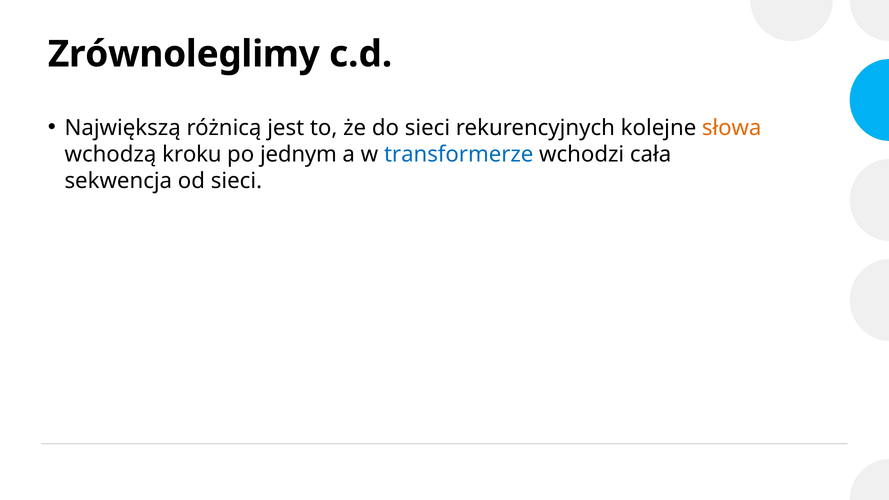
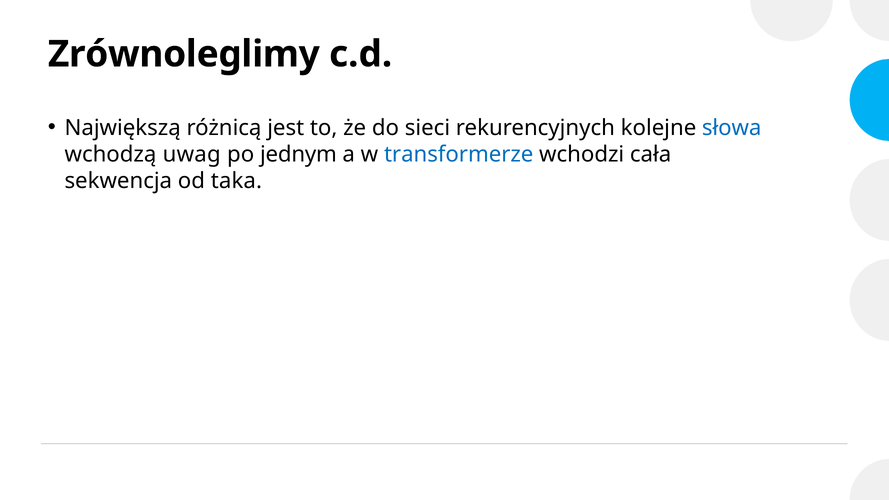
słowa colour: orange -> blue
kroku: kroku -> uwag
od sieci: sieci -> taka
